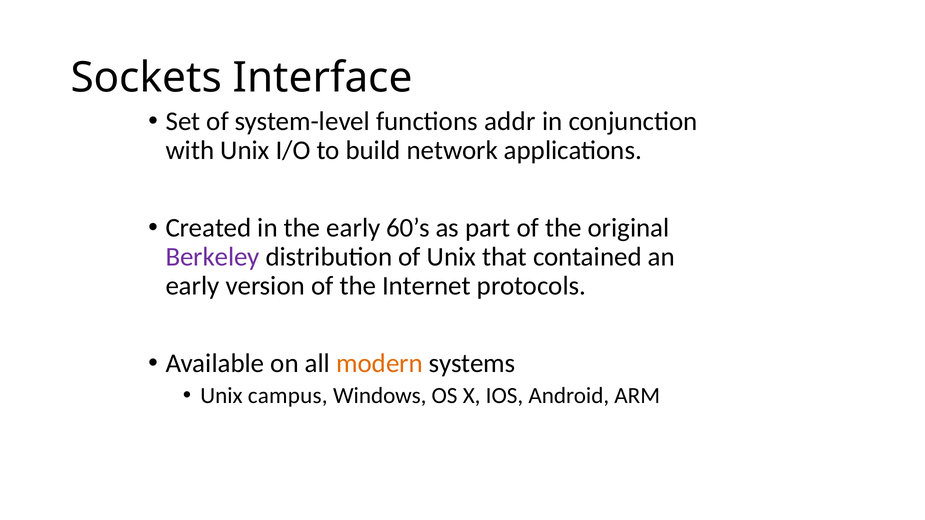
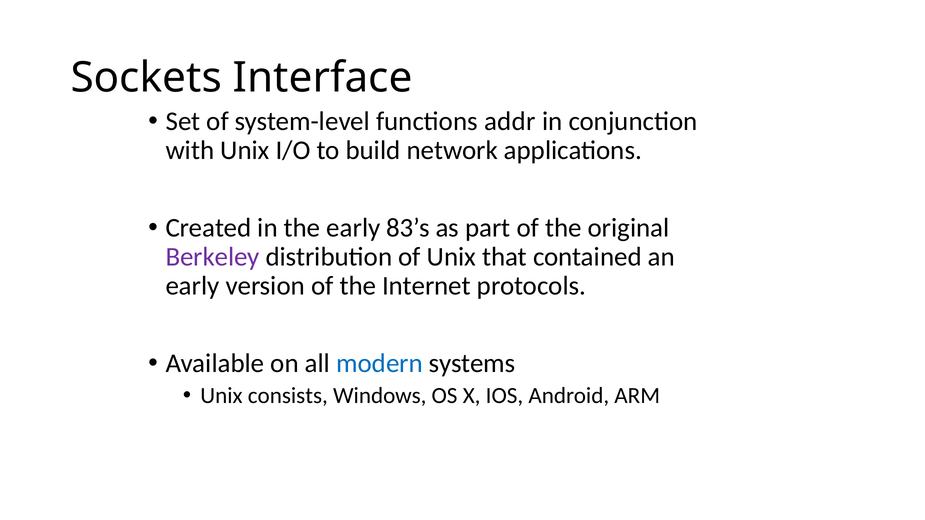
60’s: 60’s -> 83’s
modern colour: orange -> blue
campus: campus -> consists
